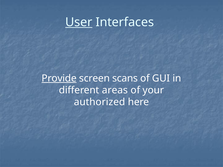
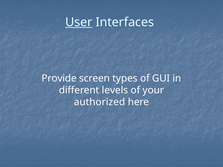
Provide underline: present -> none
scans: scans -> types
areas: areas -> levels
